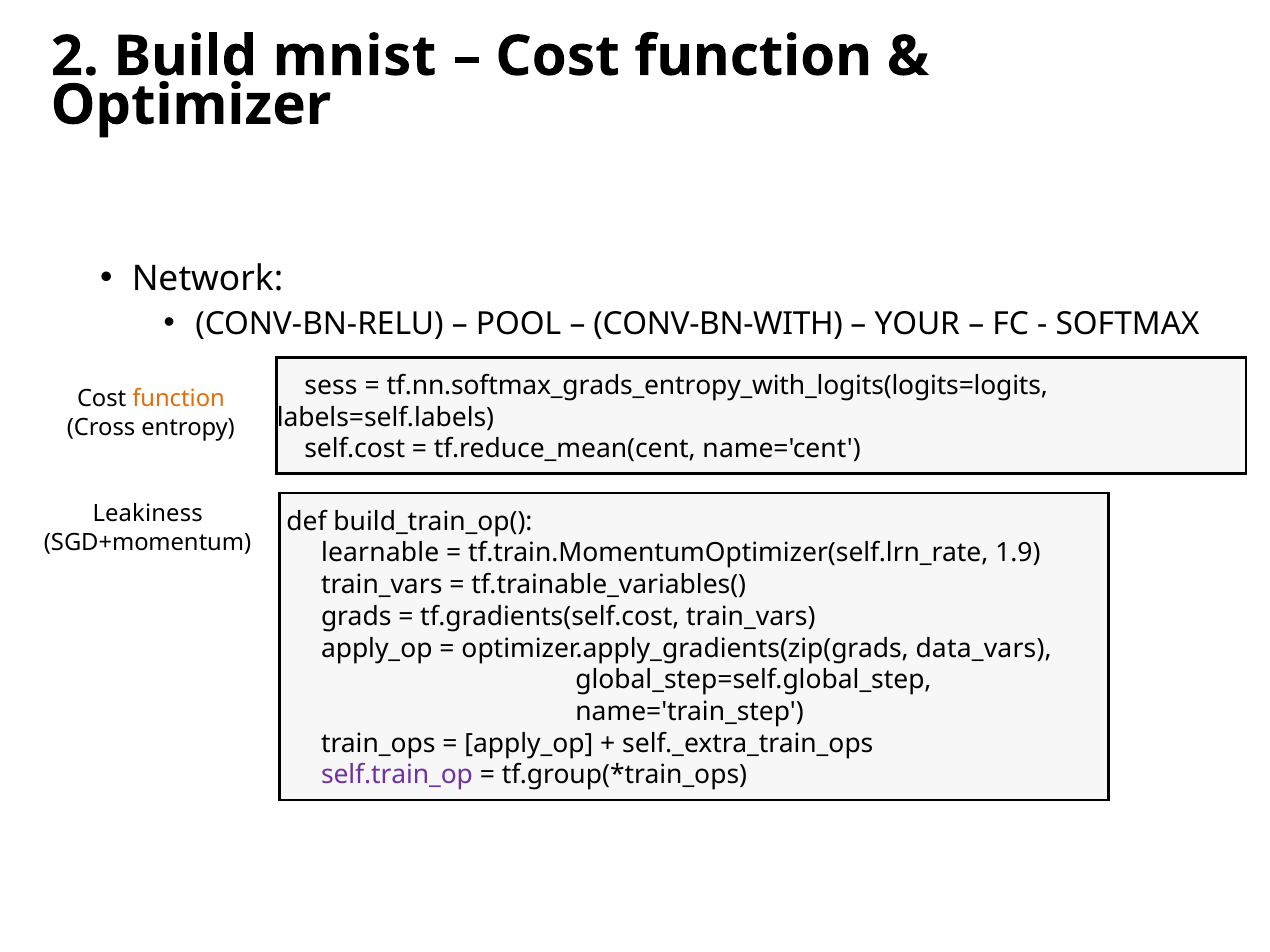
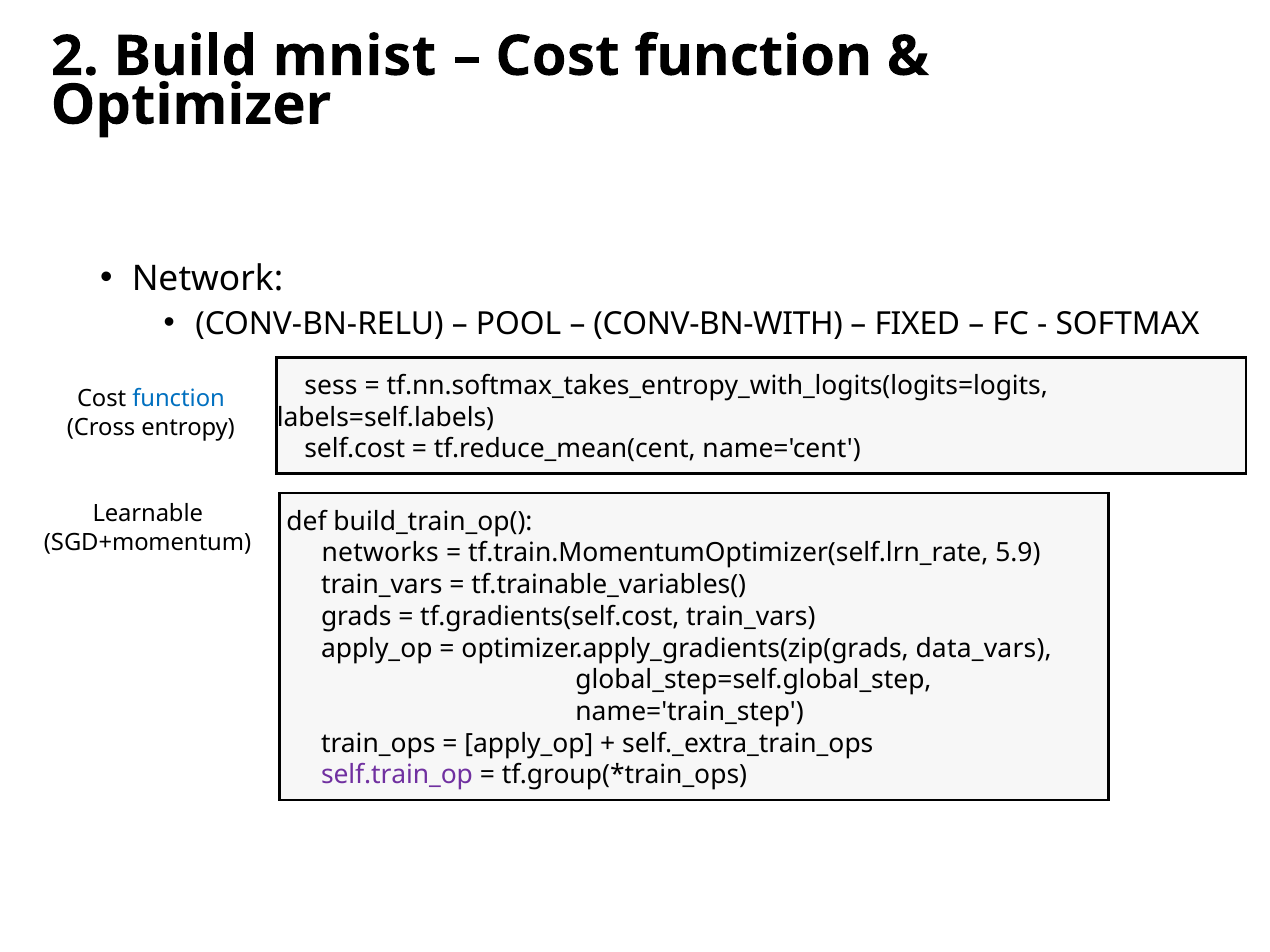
YOUR: YOUR -> FIXED
tf.nn.softmax_grads_entropy_with_logits(logits=logits: tf.nn.softmax_grads_entropy_with_logits(logits=logits -> tf.nn.softmax_takes_entropy_with_logits(logits=logits
function at (179, 399) colour: orange -> blue
Leakiness: Leakiness -> Learnable
learnable: learnable -> networks
1.9: 1.9 -> 5.9
